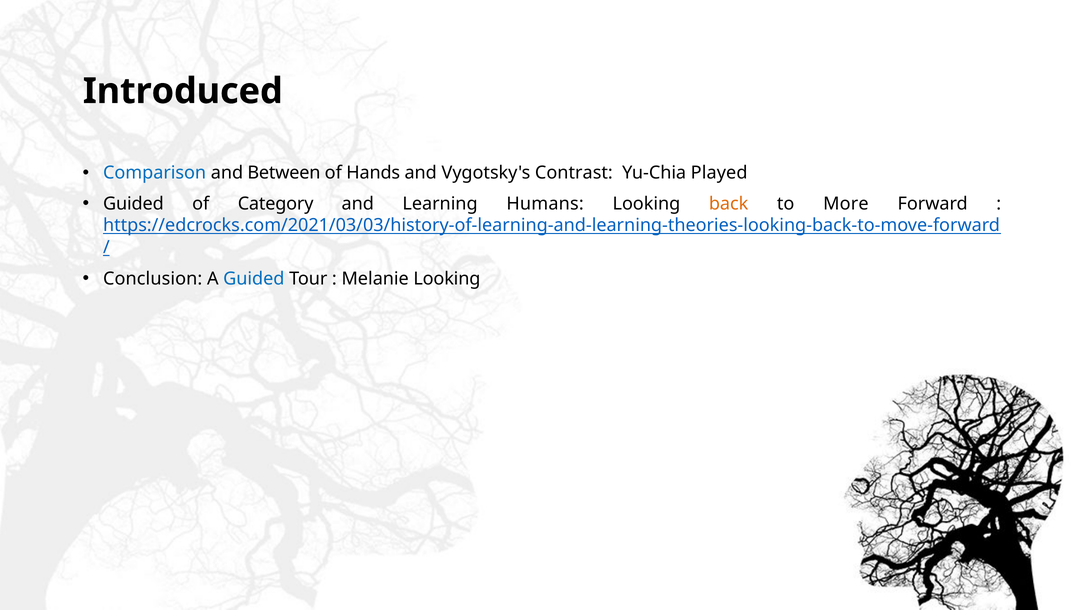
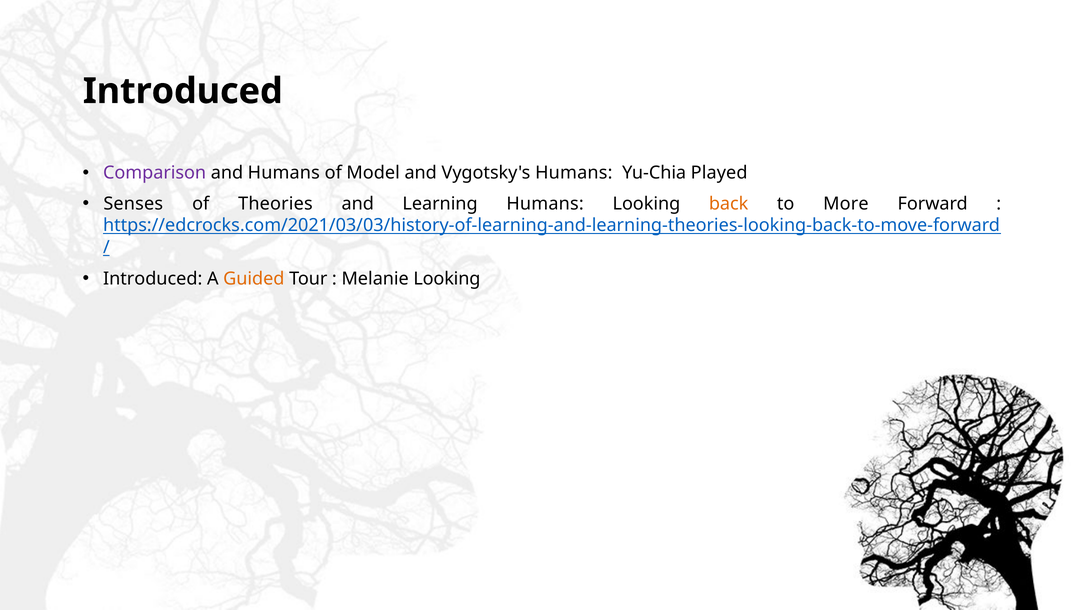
Comparison colour: blue -> purple
and Between: Between -> Humans
Hands: Hands -> Model
Vygotsky's Contrast: Contrast -> Humans
Guided at (133, 204): Guided -> Senses
Category: Category -> Theories
Conclusion at (153, 279): Conclusion -> Introduced
Guided at (254, 279) colour: blue -> orange
